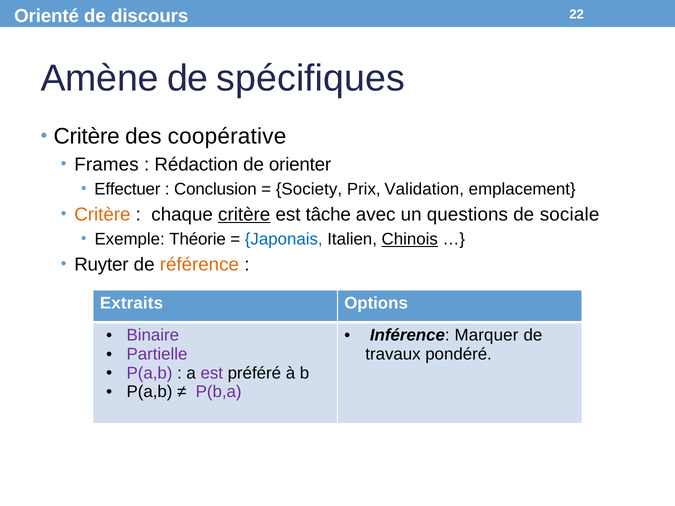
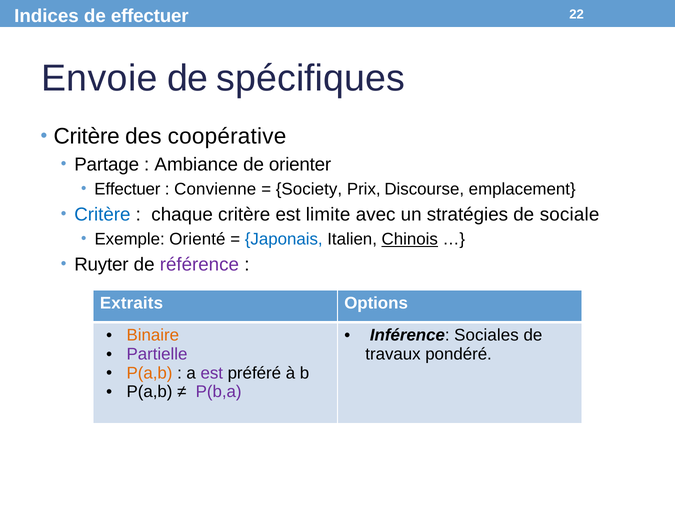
Orienté: Orienté -> Indices
de discours: discours -> effectuer
Amène: Amène -> Envoie
Frames: Frames -> Partage
Rédaction: Rédaction -> Ambiance
Conclusion: Conclusion -> Convienne
Validation: Validation -> Discourse
Critère at (102, 215) colour: orange -> blue
critère at (244, 215) underline: present -> none
tâche: tâche -> limite
questions: questions -> stratégies
Théorie: Théorie -> Orienté
référence colour: orange -> purple
Binaire colour: purple -> orange
Marquer: Marquer -> Sociales
P(a,b at (150, 373) colour: purple -> orange
